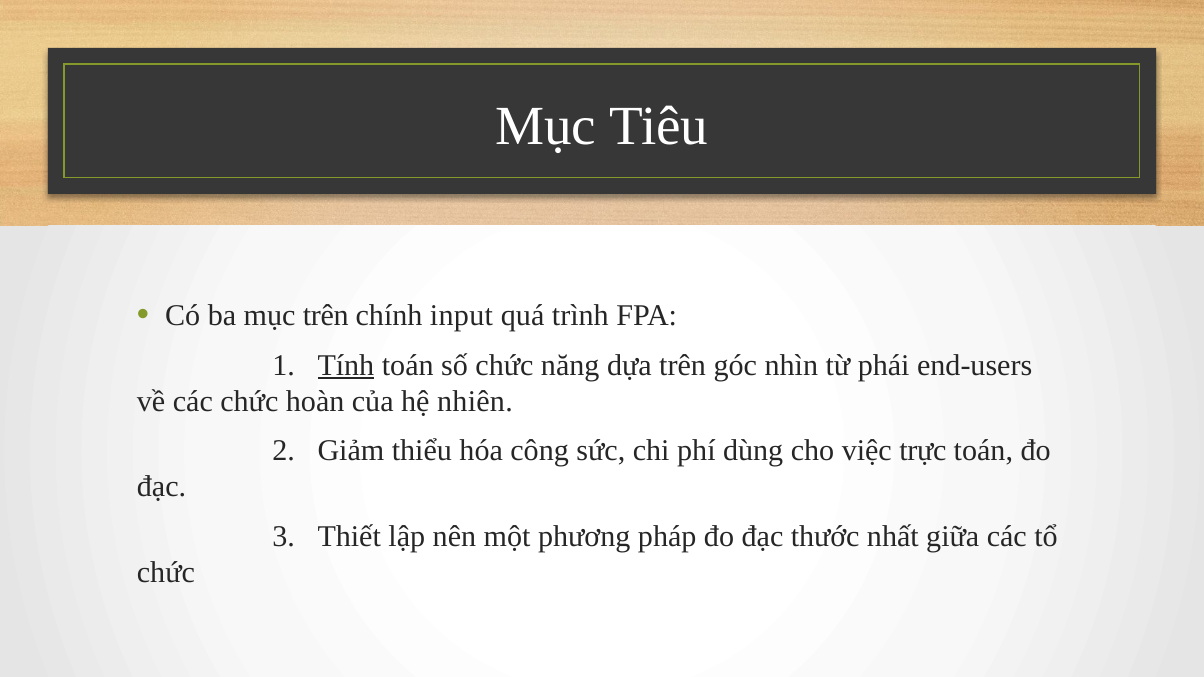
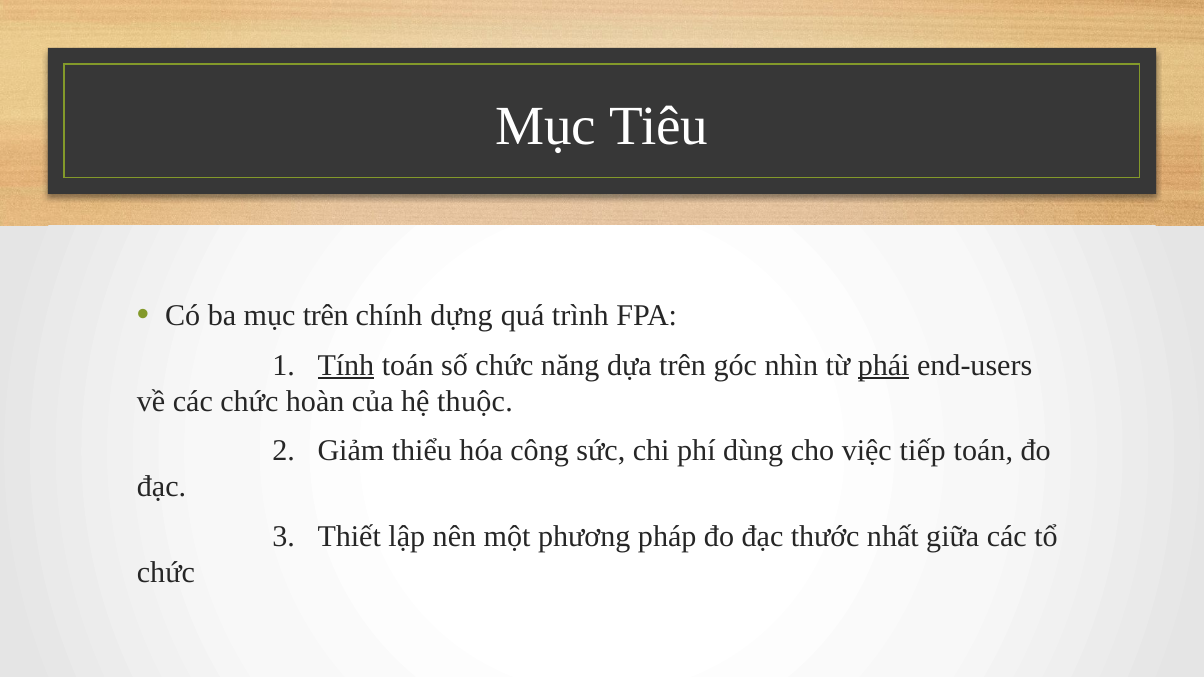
input: input -> dựng
phái underline: none -> present
nhiên: nhiên -> thuộc
trực: trực -> tiếp
